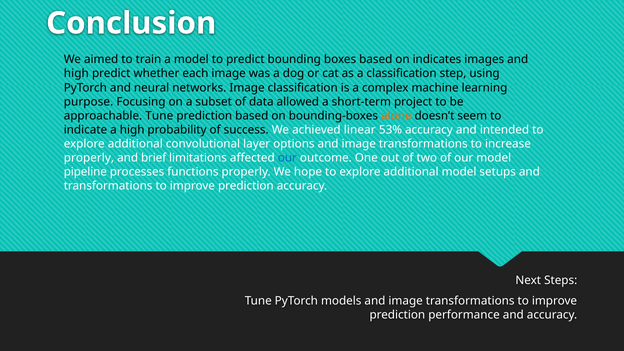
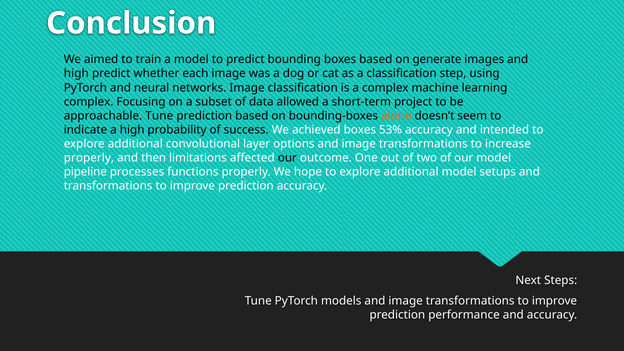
indicates: indicates -> generate
purpose at (89, 102): purpose -> complex
achieved linear: linear -> boxes
brief: brief -> then
our at (287, 158) colour: blue -> black
